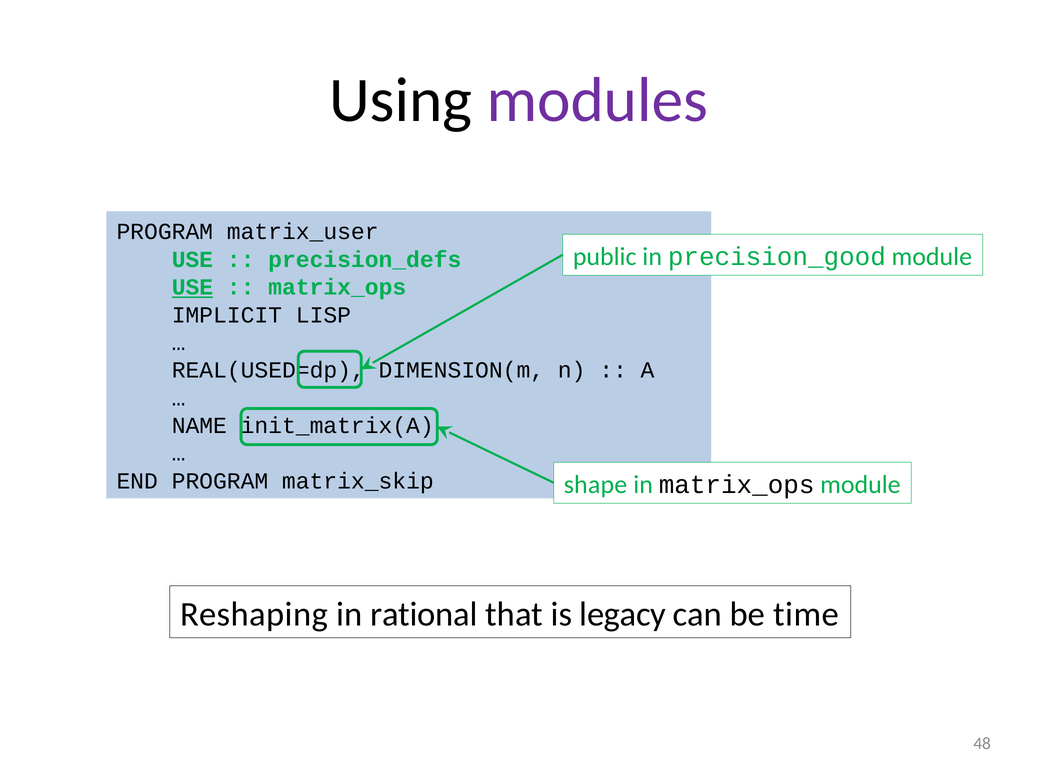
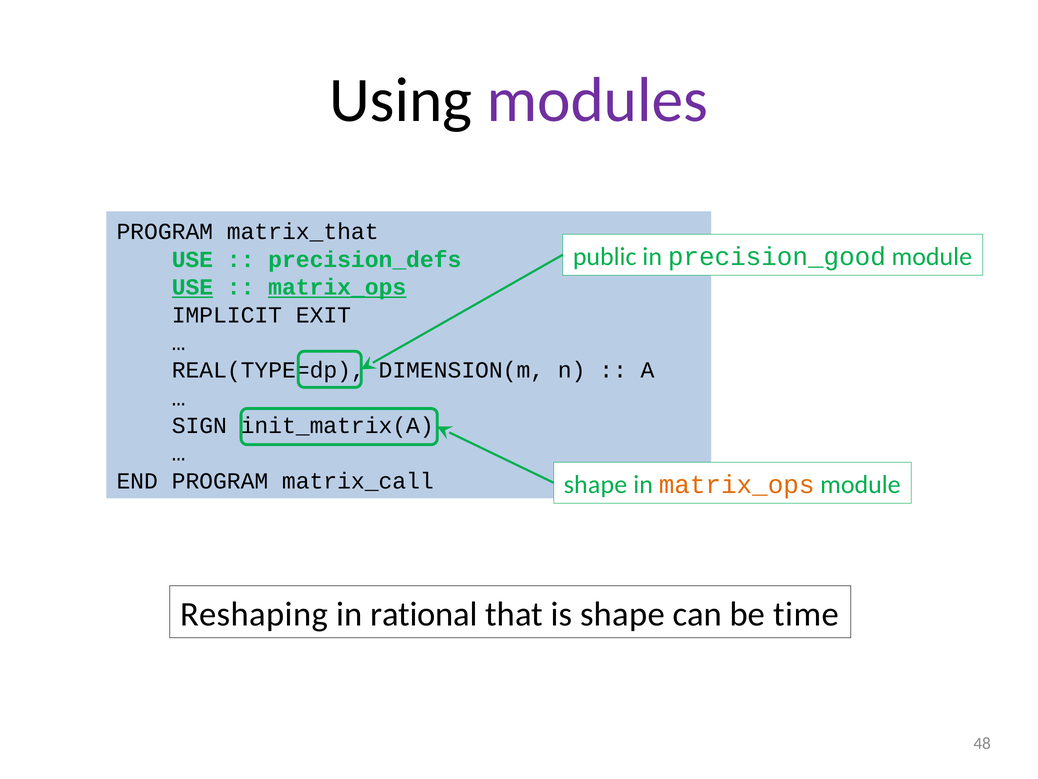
matrix_user: matrix_user -> matrix_that
matrix_ops at (337, 287) underline: none -> present
LISP: LISP -> EXIT
REAL(USED=dp: REAL(USED=dp -> REAL(TYPE=dp
NAME: NAME -> SIGN
matrix_skip: matrix_skip -> matrix_call
matrix_ops at (737, 484) colour: black -> orange
is legacy: legacy -> shape
